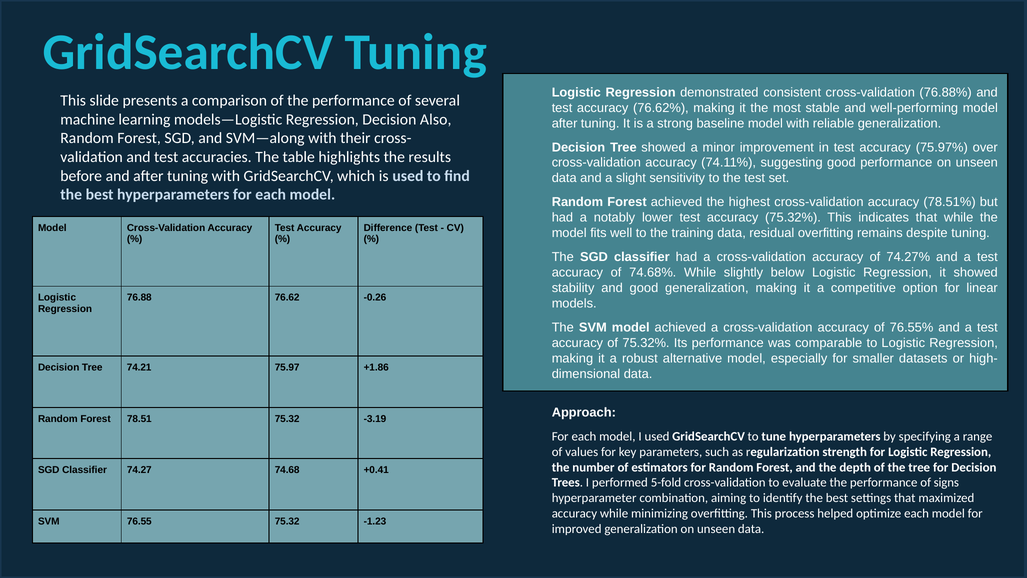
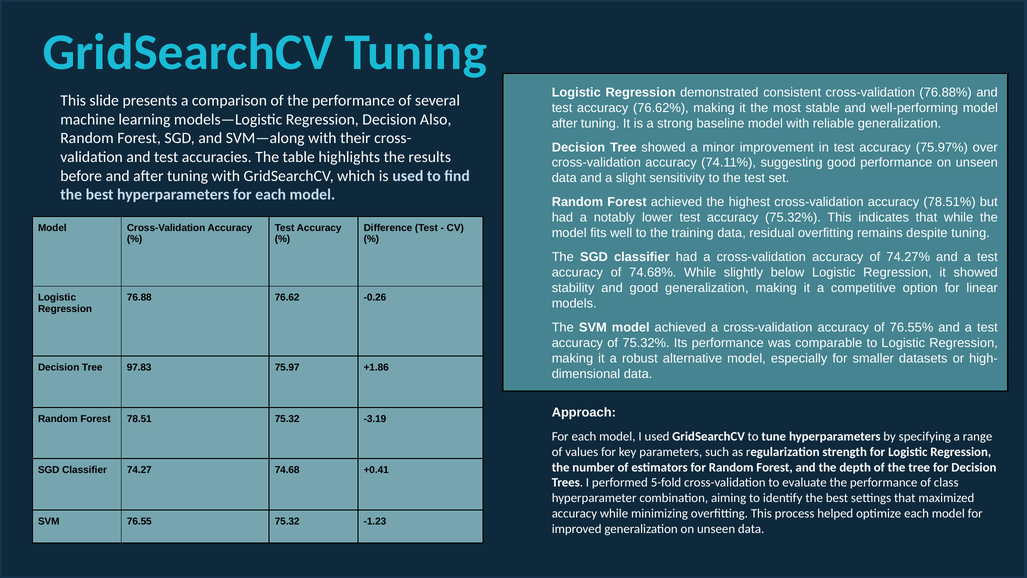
74.21: 74.21 -> 97.83
signs: signs -> class
